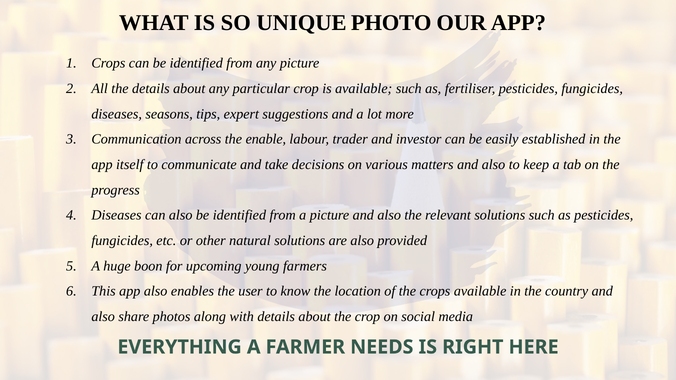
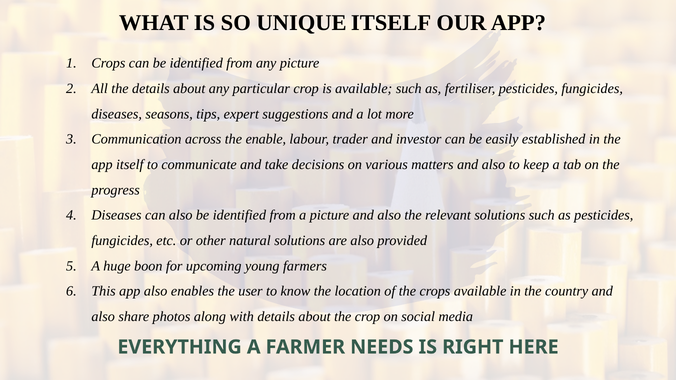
UNIQUE PHOTO: PHOTO -> ITSELF
